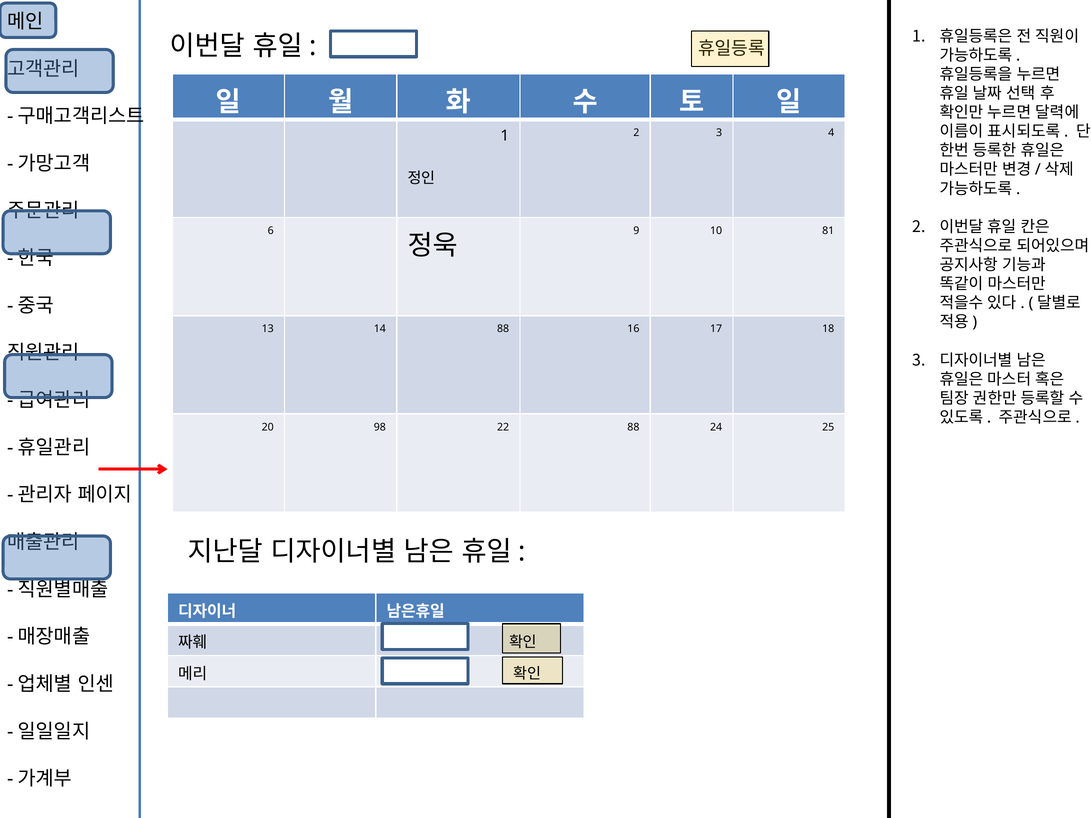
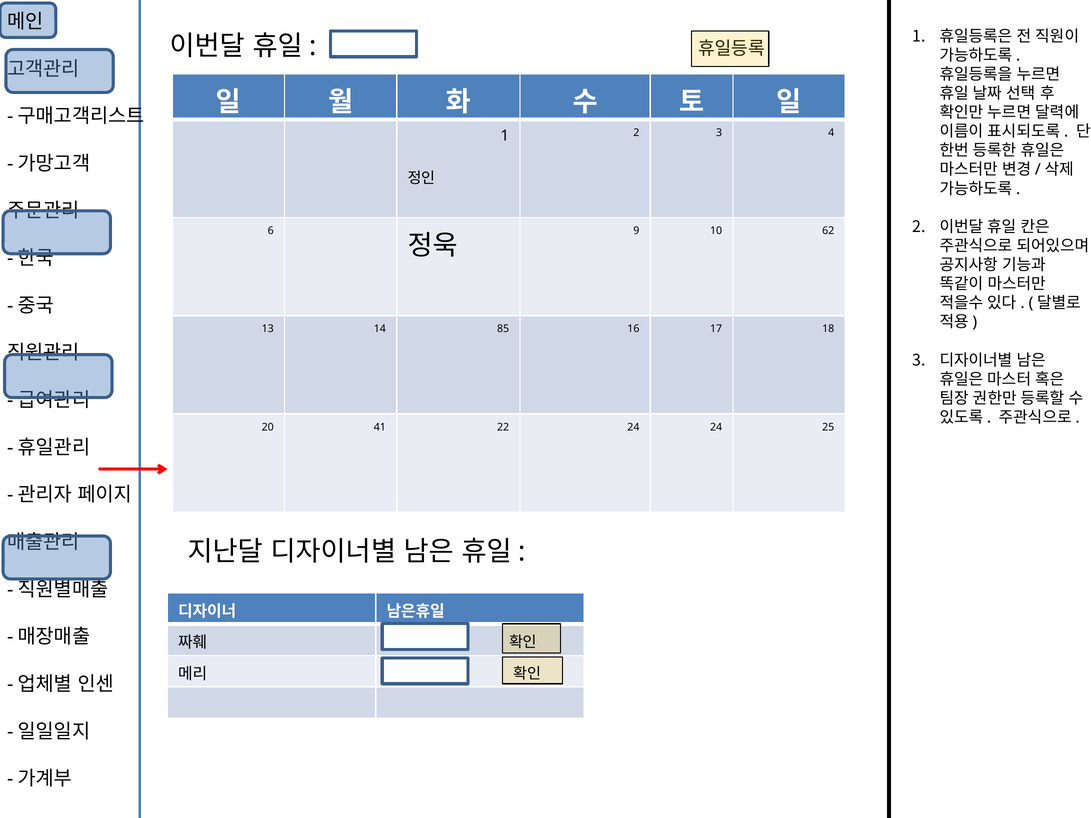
81: 81 -> 62
14 88: 88 -> 85
98: 98 -> 41
22 88: 88 -> 24
